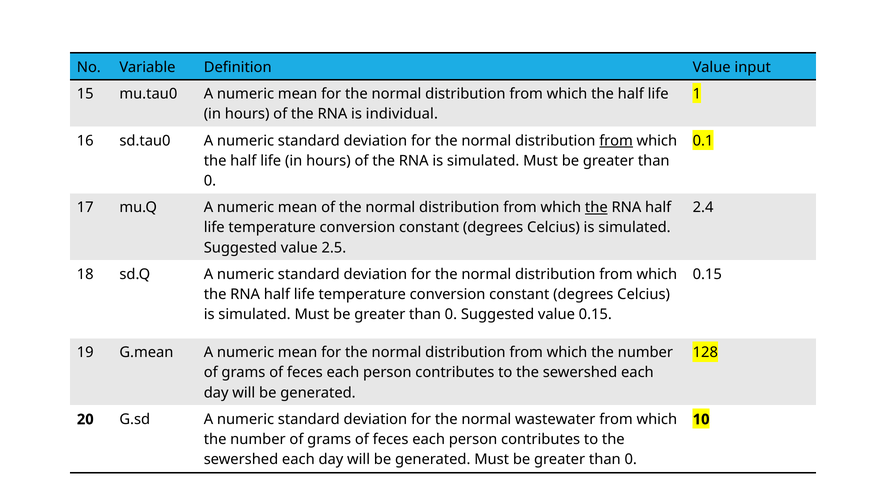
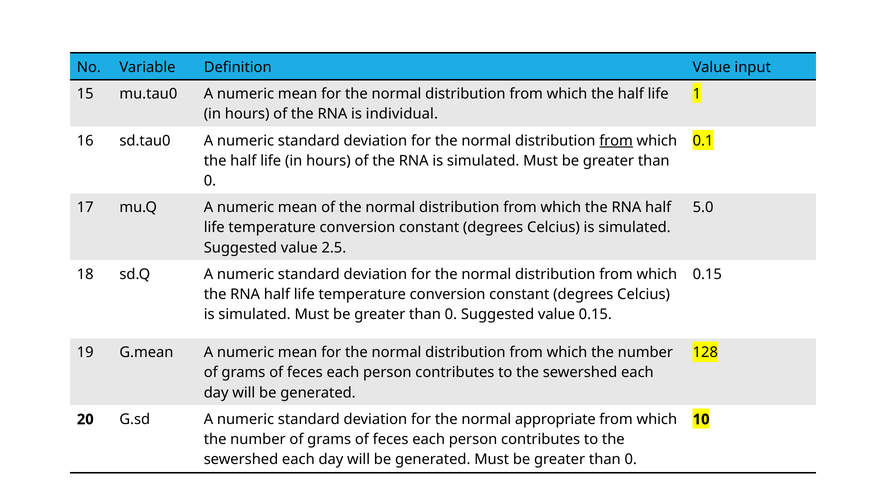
the at (596, 207) underline: present -> none
2.4: 2.4 -> 5.0
wastewater: wastewater -> appropriate
